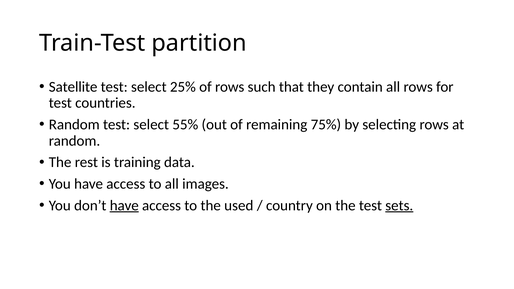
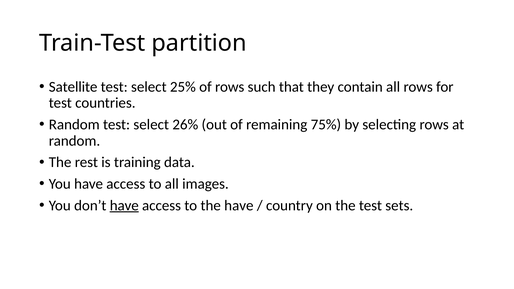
55%: 55% -> 26%
the used: used -> have
sets underline: present -> none
